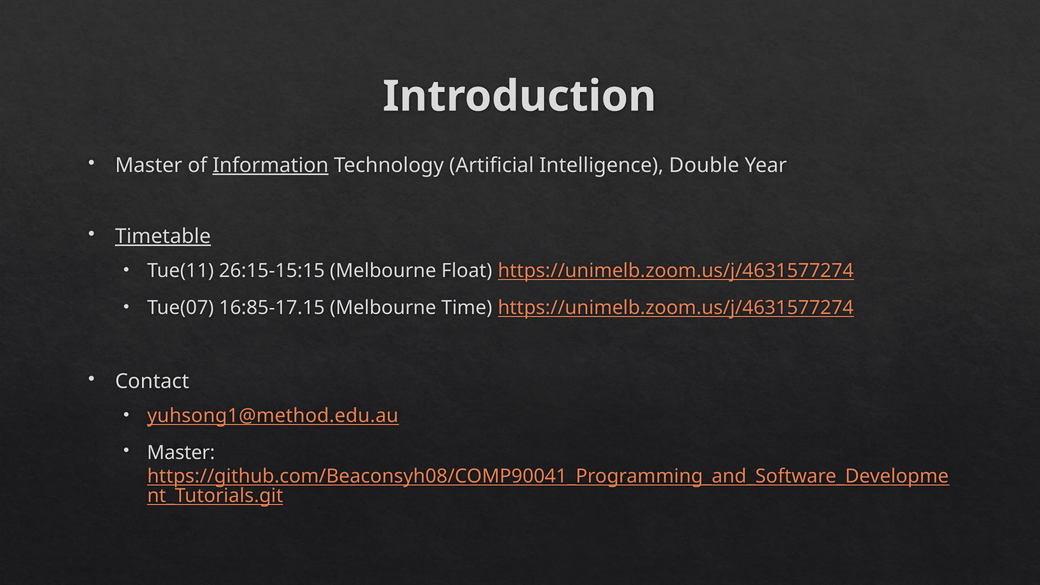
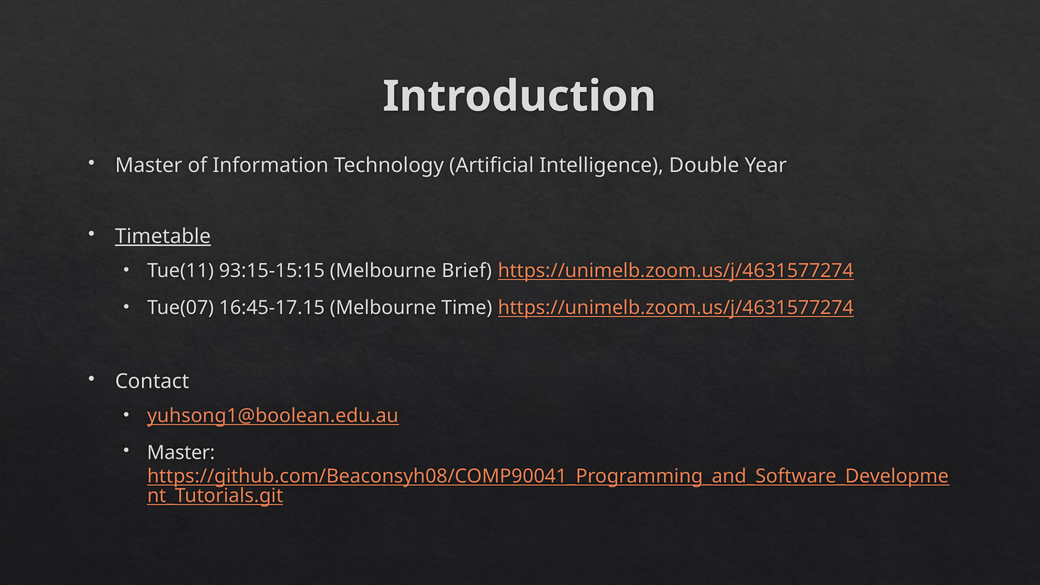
Information underline: present -> none
26:15-15:15: 26:15-15:15 -> 93:15-15:15
Float: Float -> Brief
16:85-17.15: 16:85-17.15 -> 16:45-17.15
yuhsong1@method.edu.au: yuhsong1@method.edu.au -> yuhsong1@boolean.edu.au
